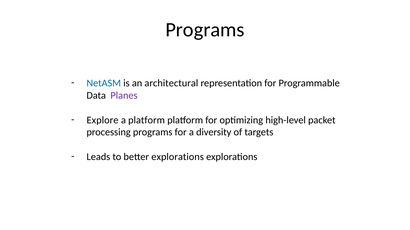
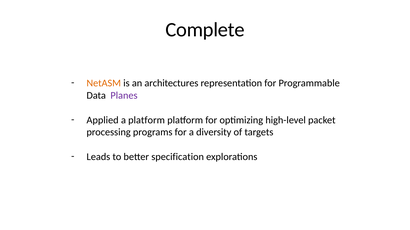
Programs at (205, 30): Programs -> Complete
NetASM colour: blue -> orange
architectural: architectural -> architectures
Explore: Explore -> Applied
better explorations: explorations -> specification
